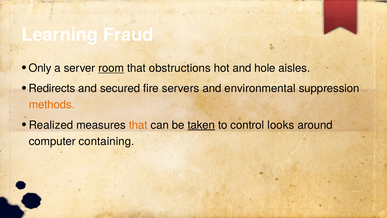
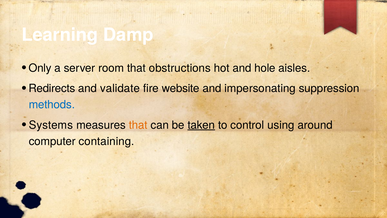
Fraud: Fraud -> Damp
room underline: present -> none
secured: secured -> validate
servers: servers -> website
environmental: environmental -> impersonating
methods colour: orange -> blue
Realized: Realized -> Systems
looks: looks -> using
